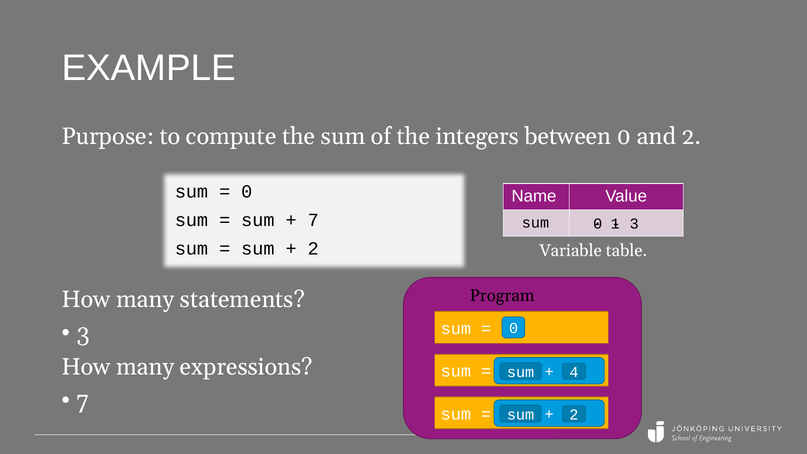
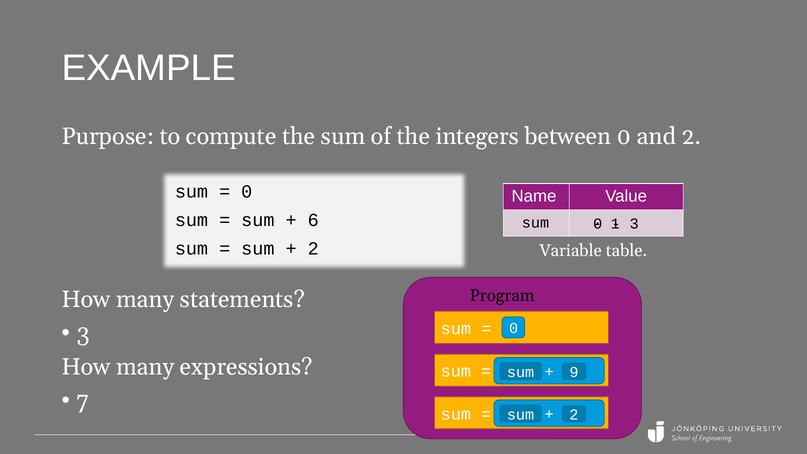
7 at (313, 220): 7 -> 6
4: 4 -> 9
